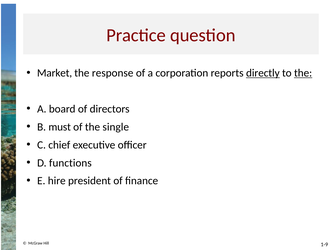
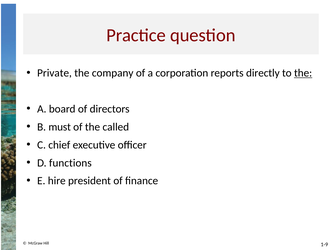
Market: Market -> Private
response: response -> company
directly underline: present -> none
single: single -> called
